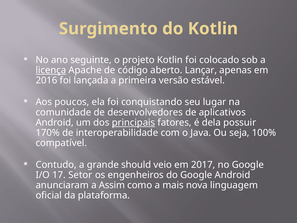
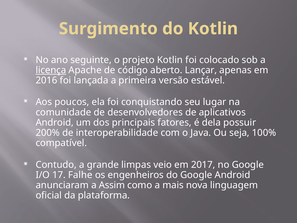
principais underline: present -> none
170%: 170% -> 200%
should: should -> limpas
Setor: Setor -> Falhe
